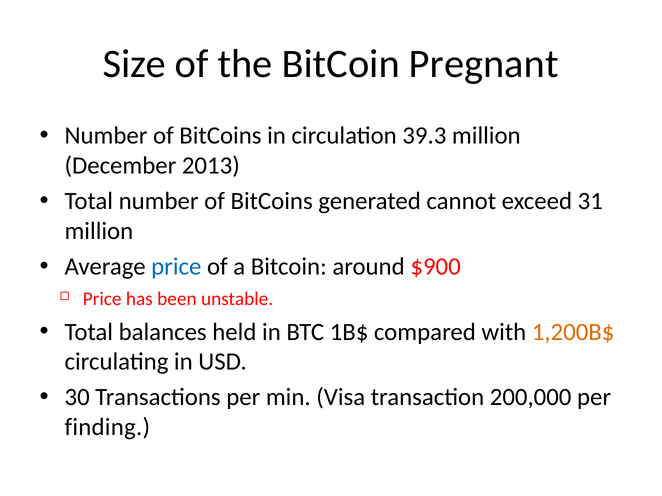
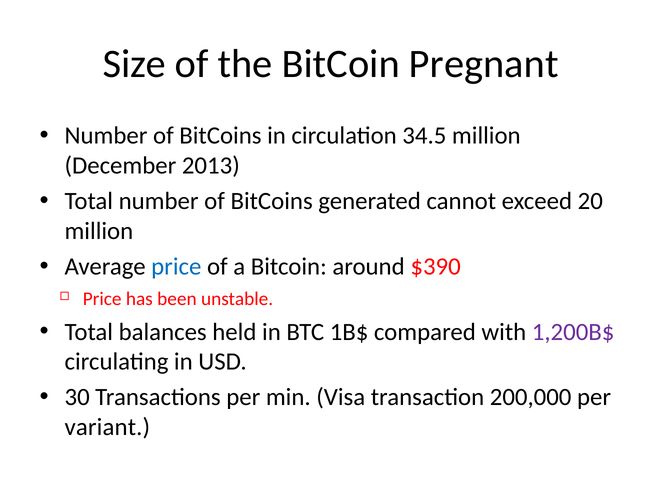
39.3: 39.3 -> 34.5
31: 31 -> 20
$900: $900 -> $390
1,200B$ colour: orange -> purple
finding: finding -> variant
